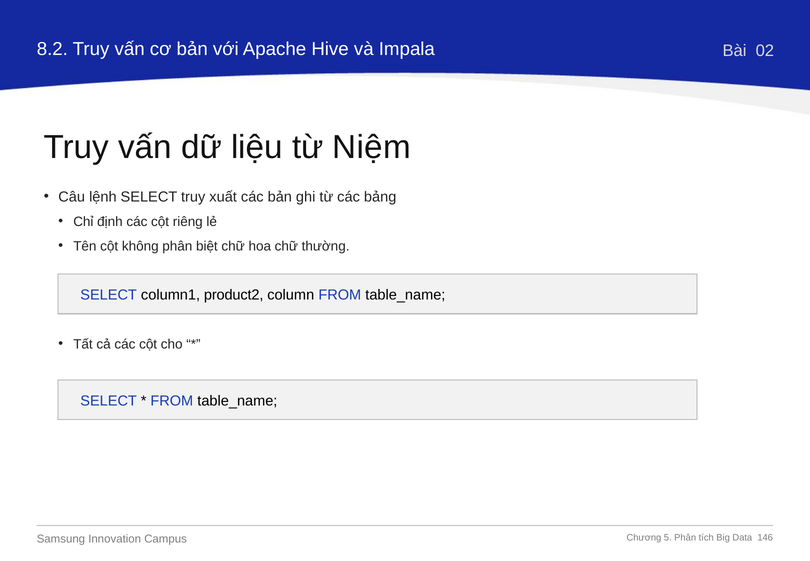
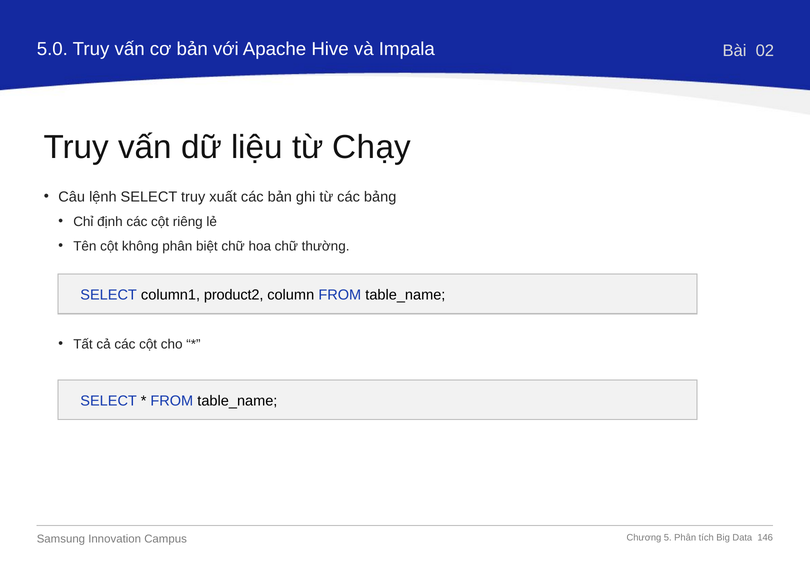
8.2: 8.2 -> 5.0
Niệm: Niệm -> Chạy
